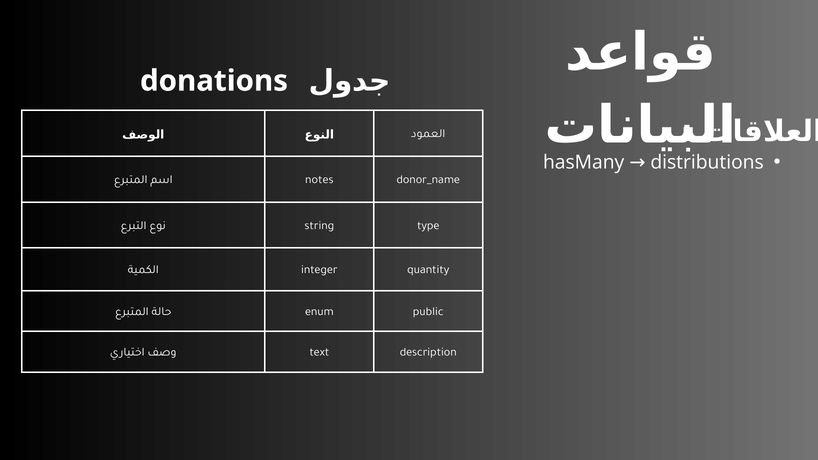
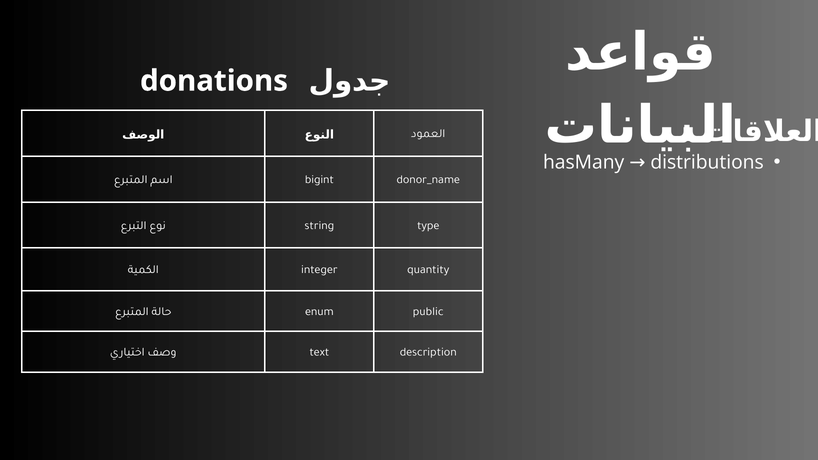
notes: notes -> bigint
